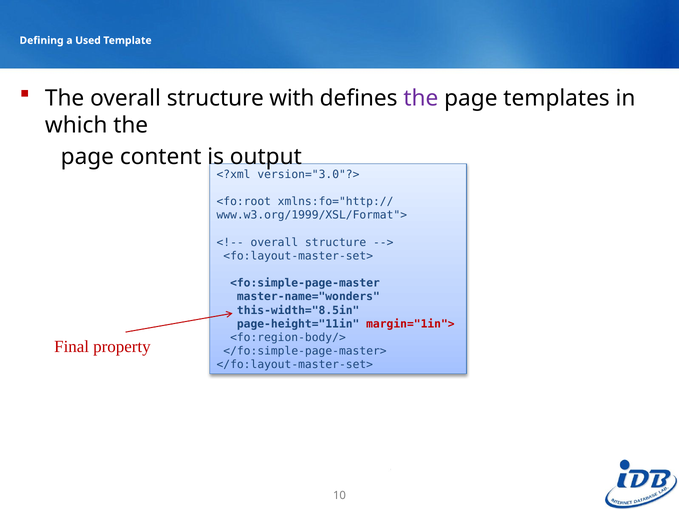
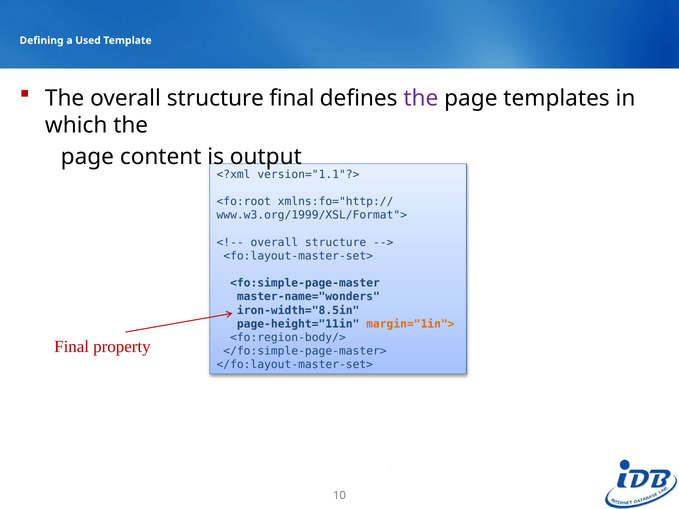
structure with: with -> final
version="3.0"?>: version="3.0"?> -> version="1.1"?>
this-width="8.5in: this-width="8.5in -> iron-width="8.5in
margin="1in"> colour: red -> orange
